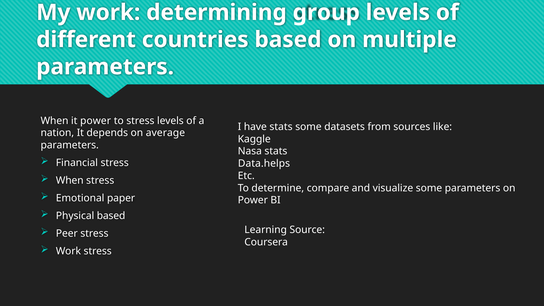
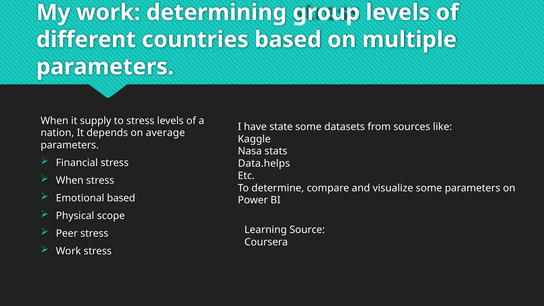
it power: power -> supply
have stats: stats -> state
Emotional paper: paper -> based
Physical based: based -> scope
